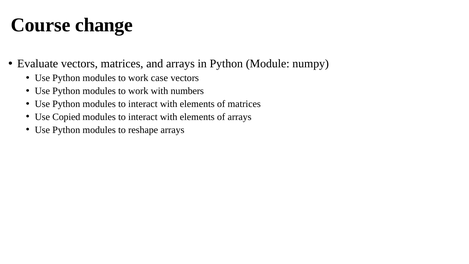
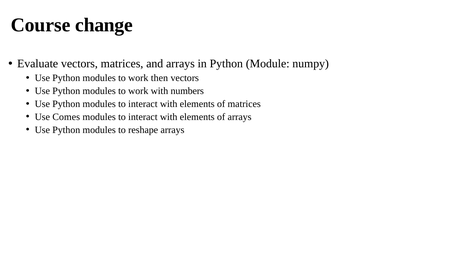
case: case -> then
Copied: Copied -> Comes
